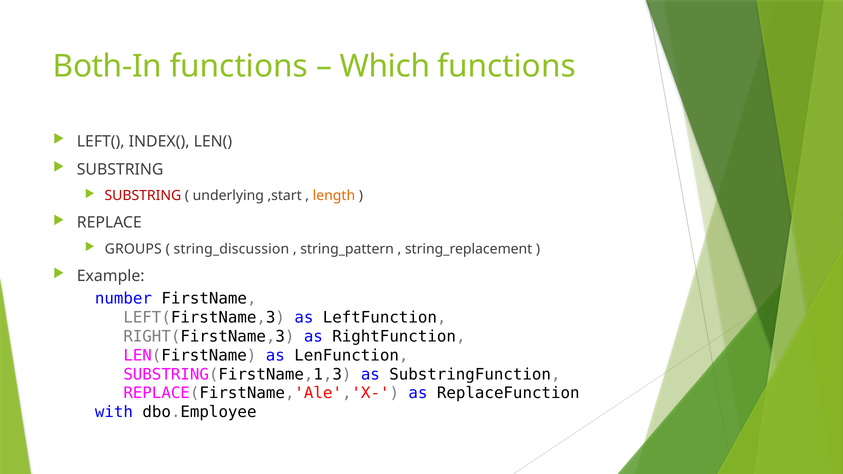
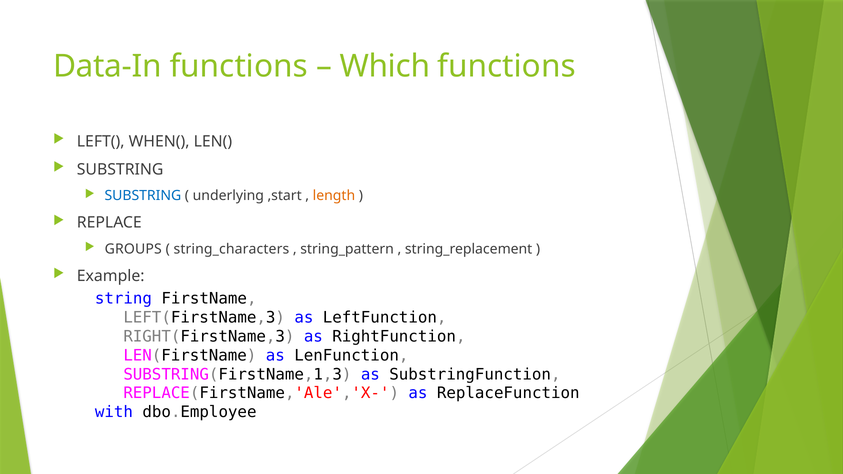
Both-In: Both-In -> Data-In
INDEX(: INDEX( -> WHEN(
SUBSTRING at (143, 196) colour: red -> blue
string_discussion: string_discussion -> string_characters
number: number -> string
